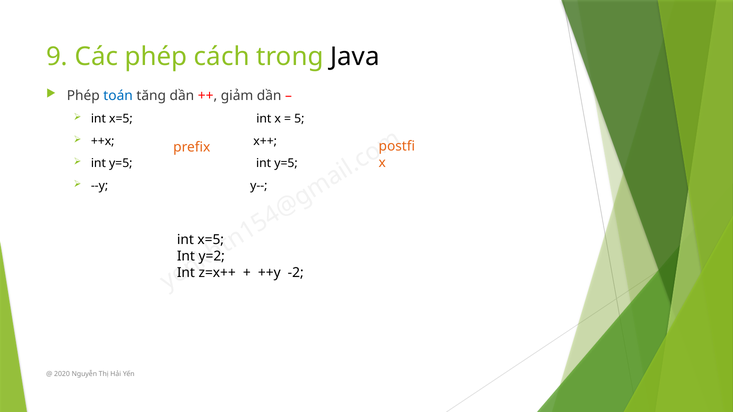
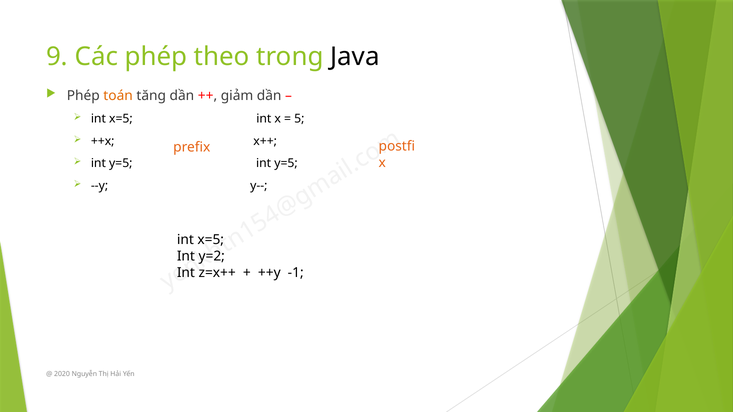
cách: cách -> theo
toán colour: blue -> orange
-2: -2 -> -1
